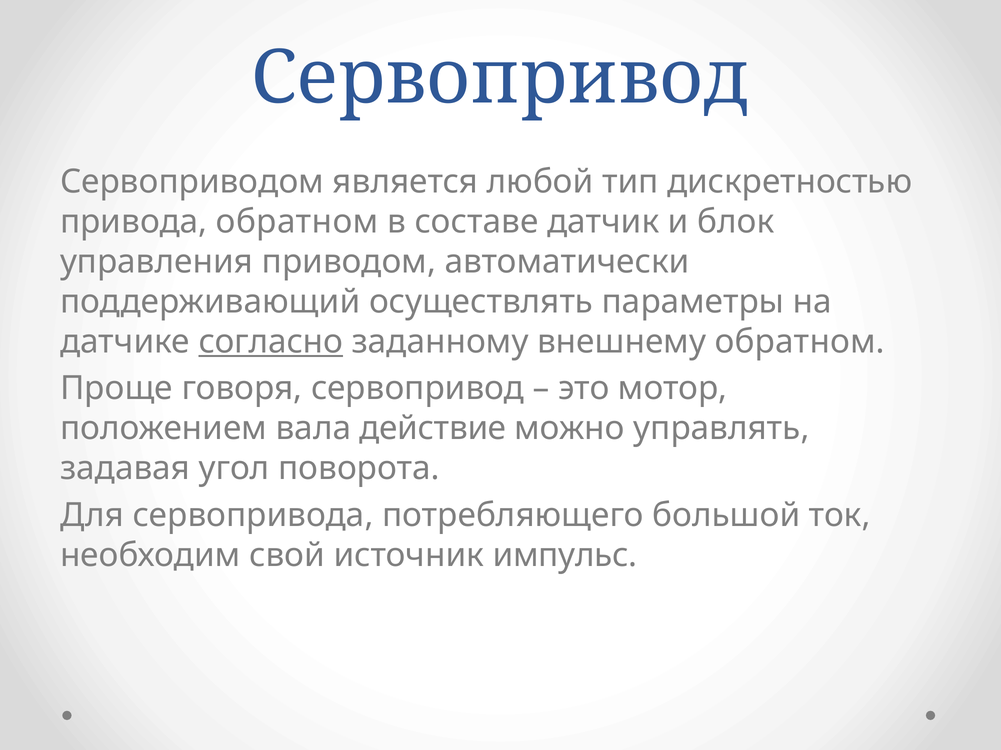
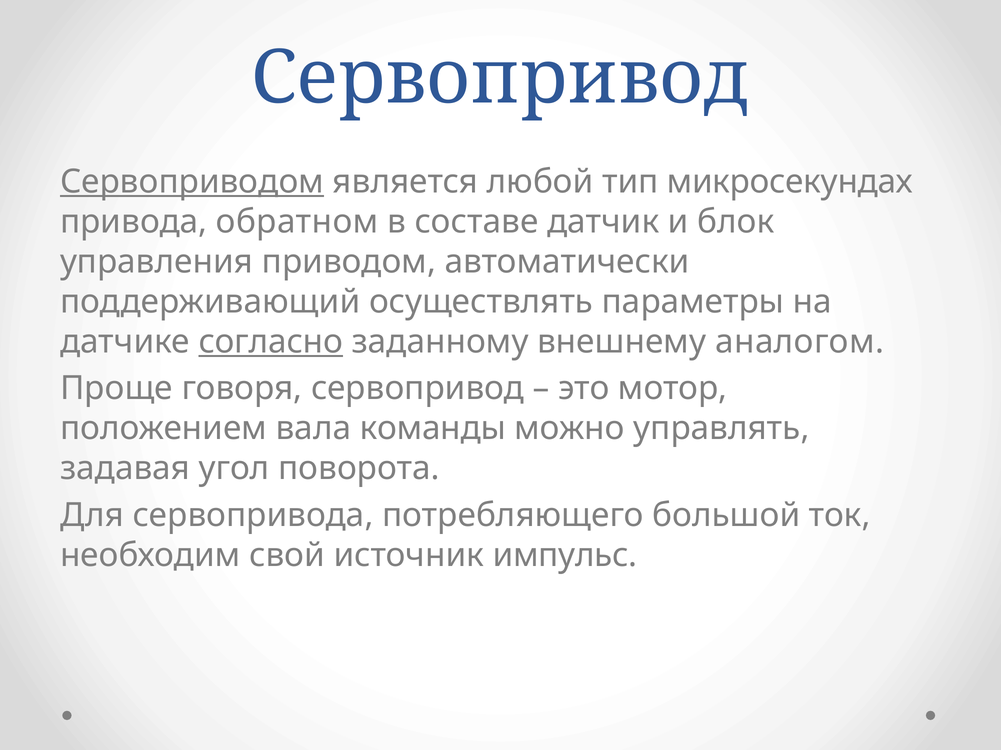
Сервоприводом underline: none -> present
дискретностью: дискретностью -> микросекундах
внешнему обратном: обратном -> аналогом
действие: действие -> команды
